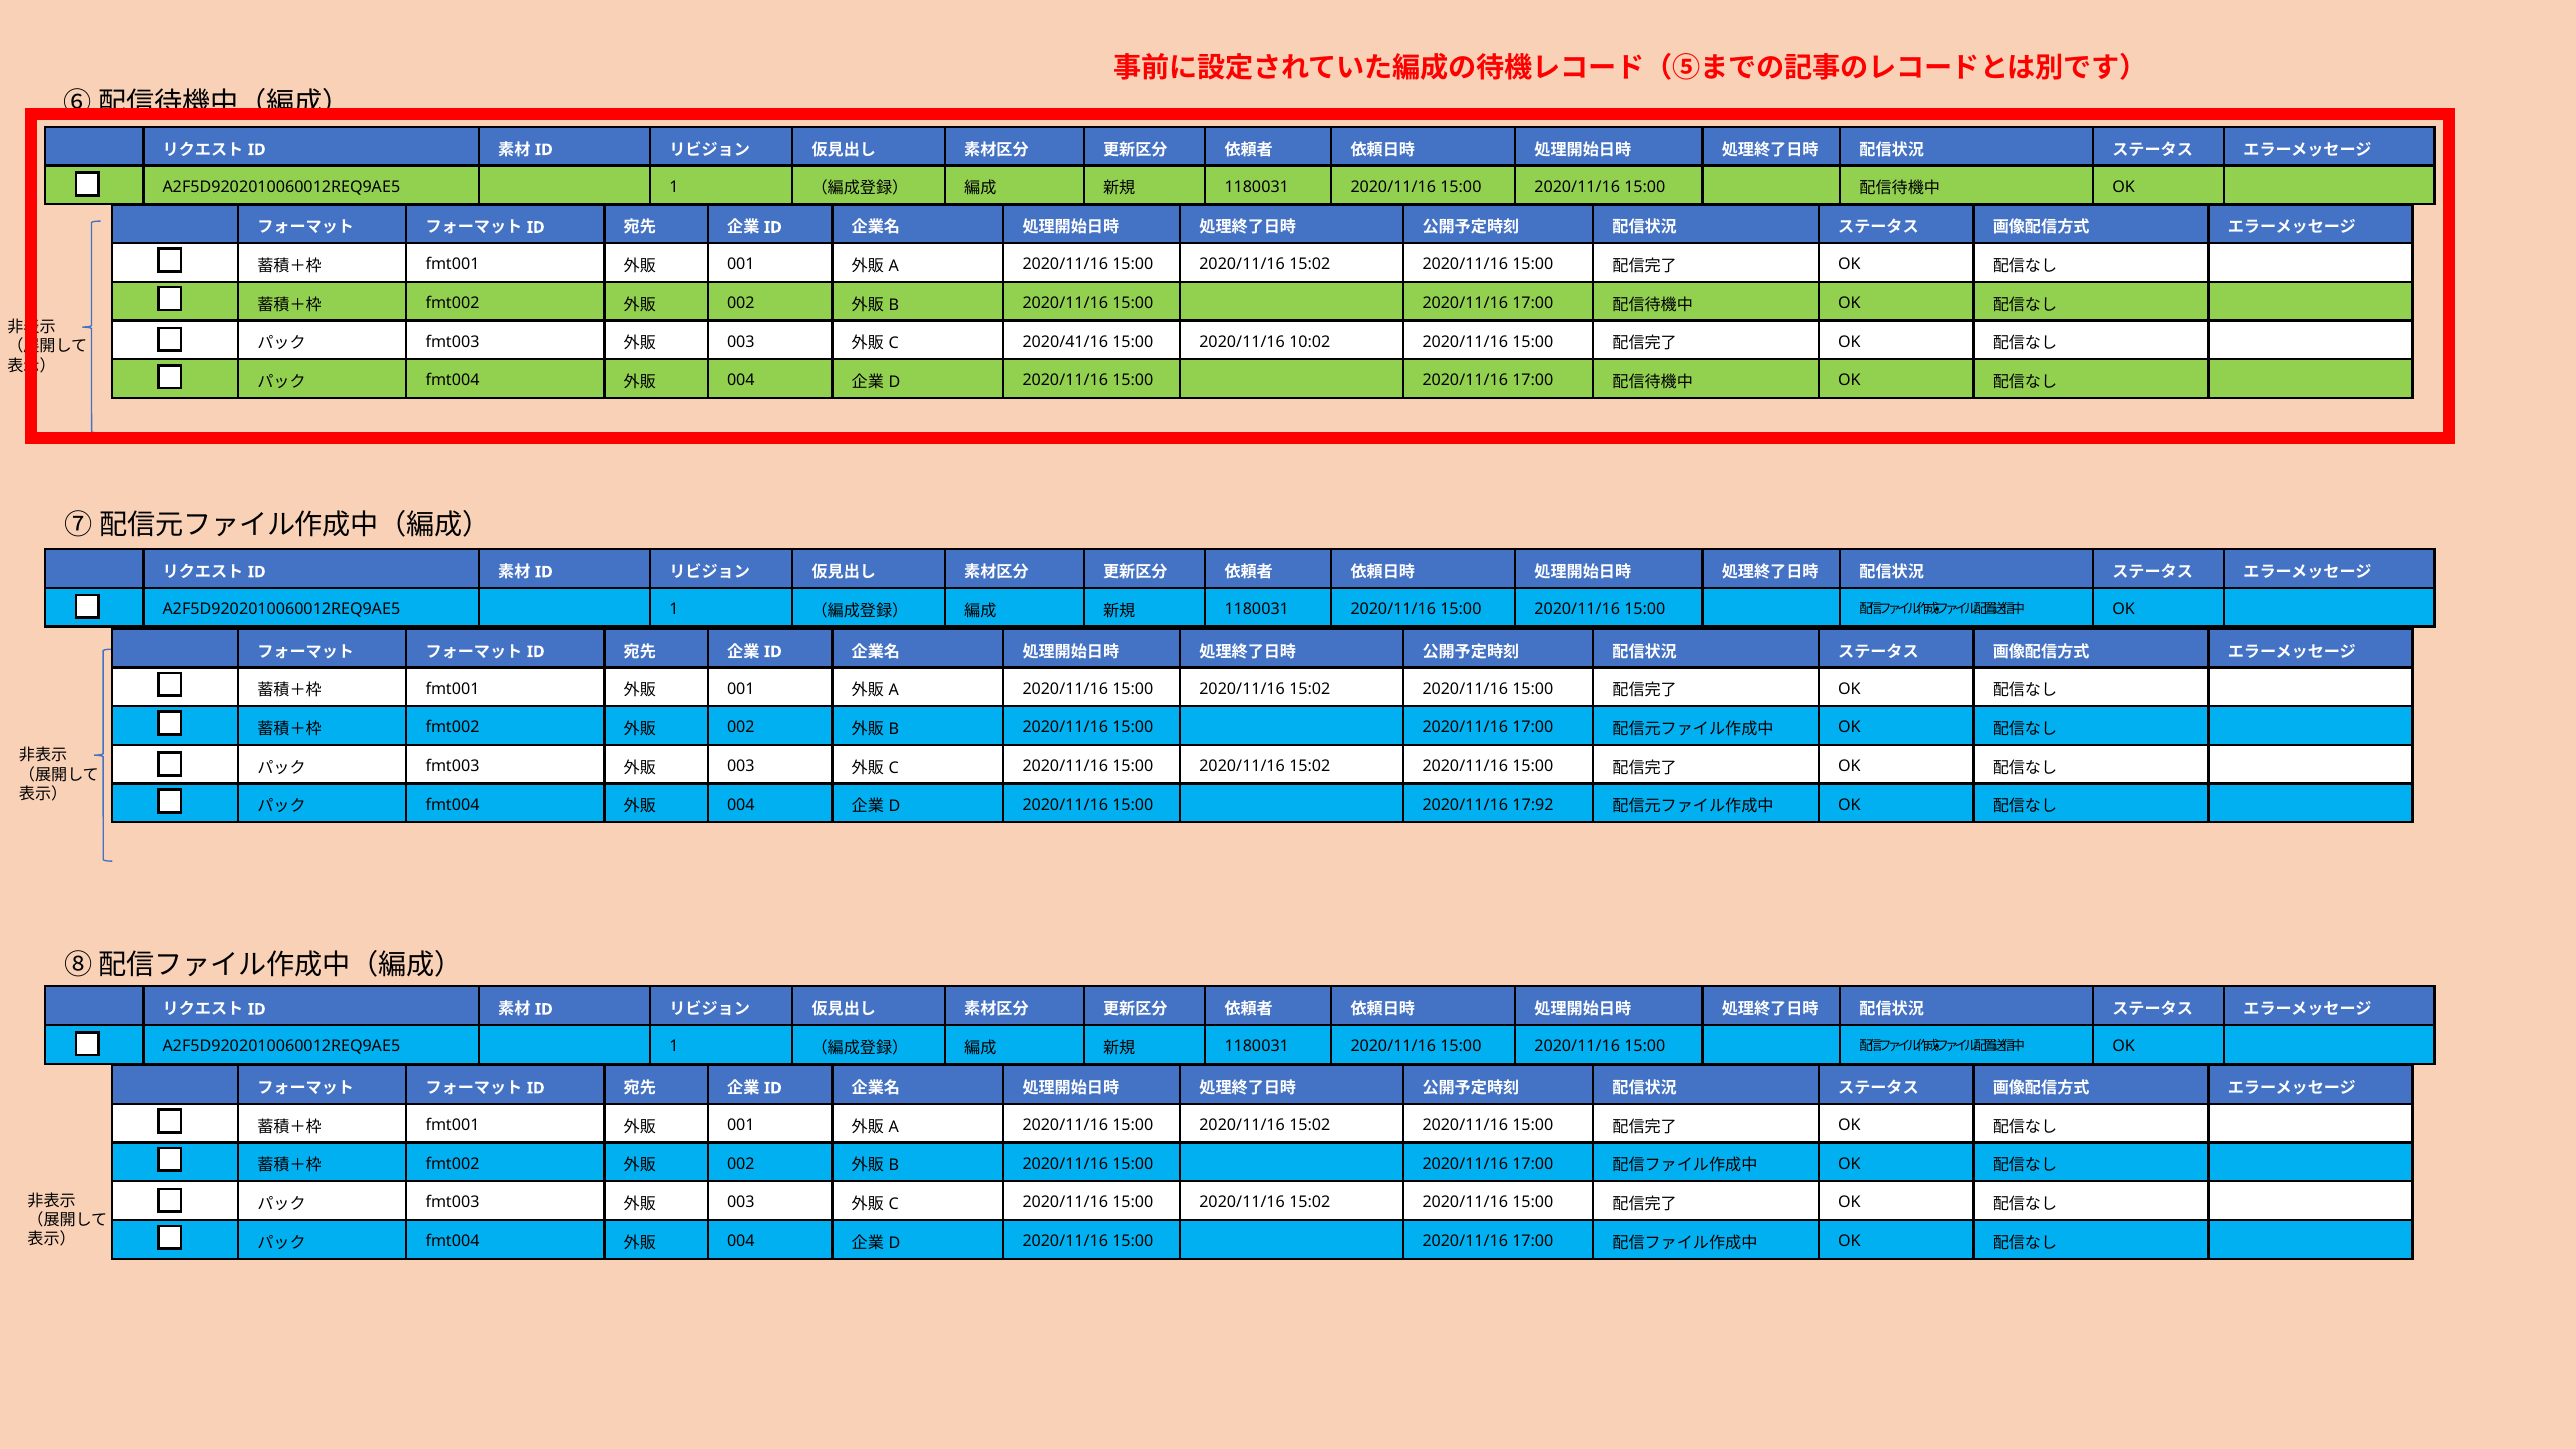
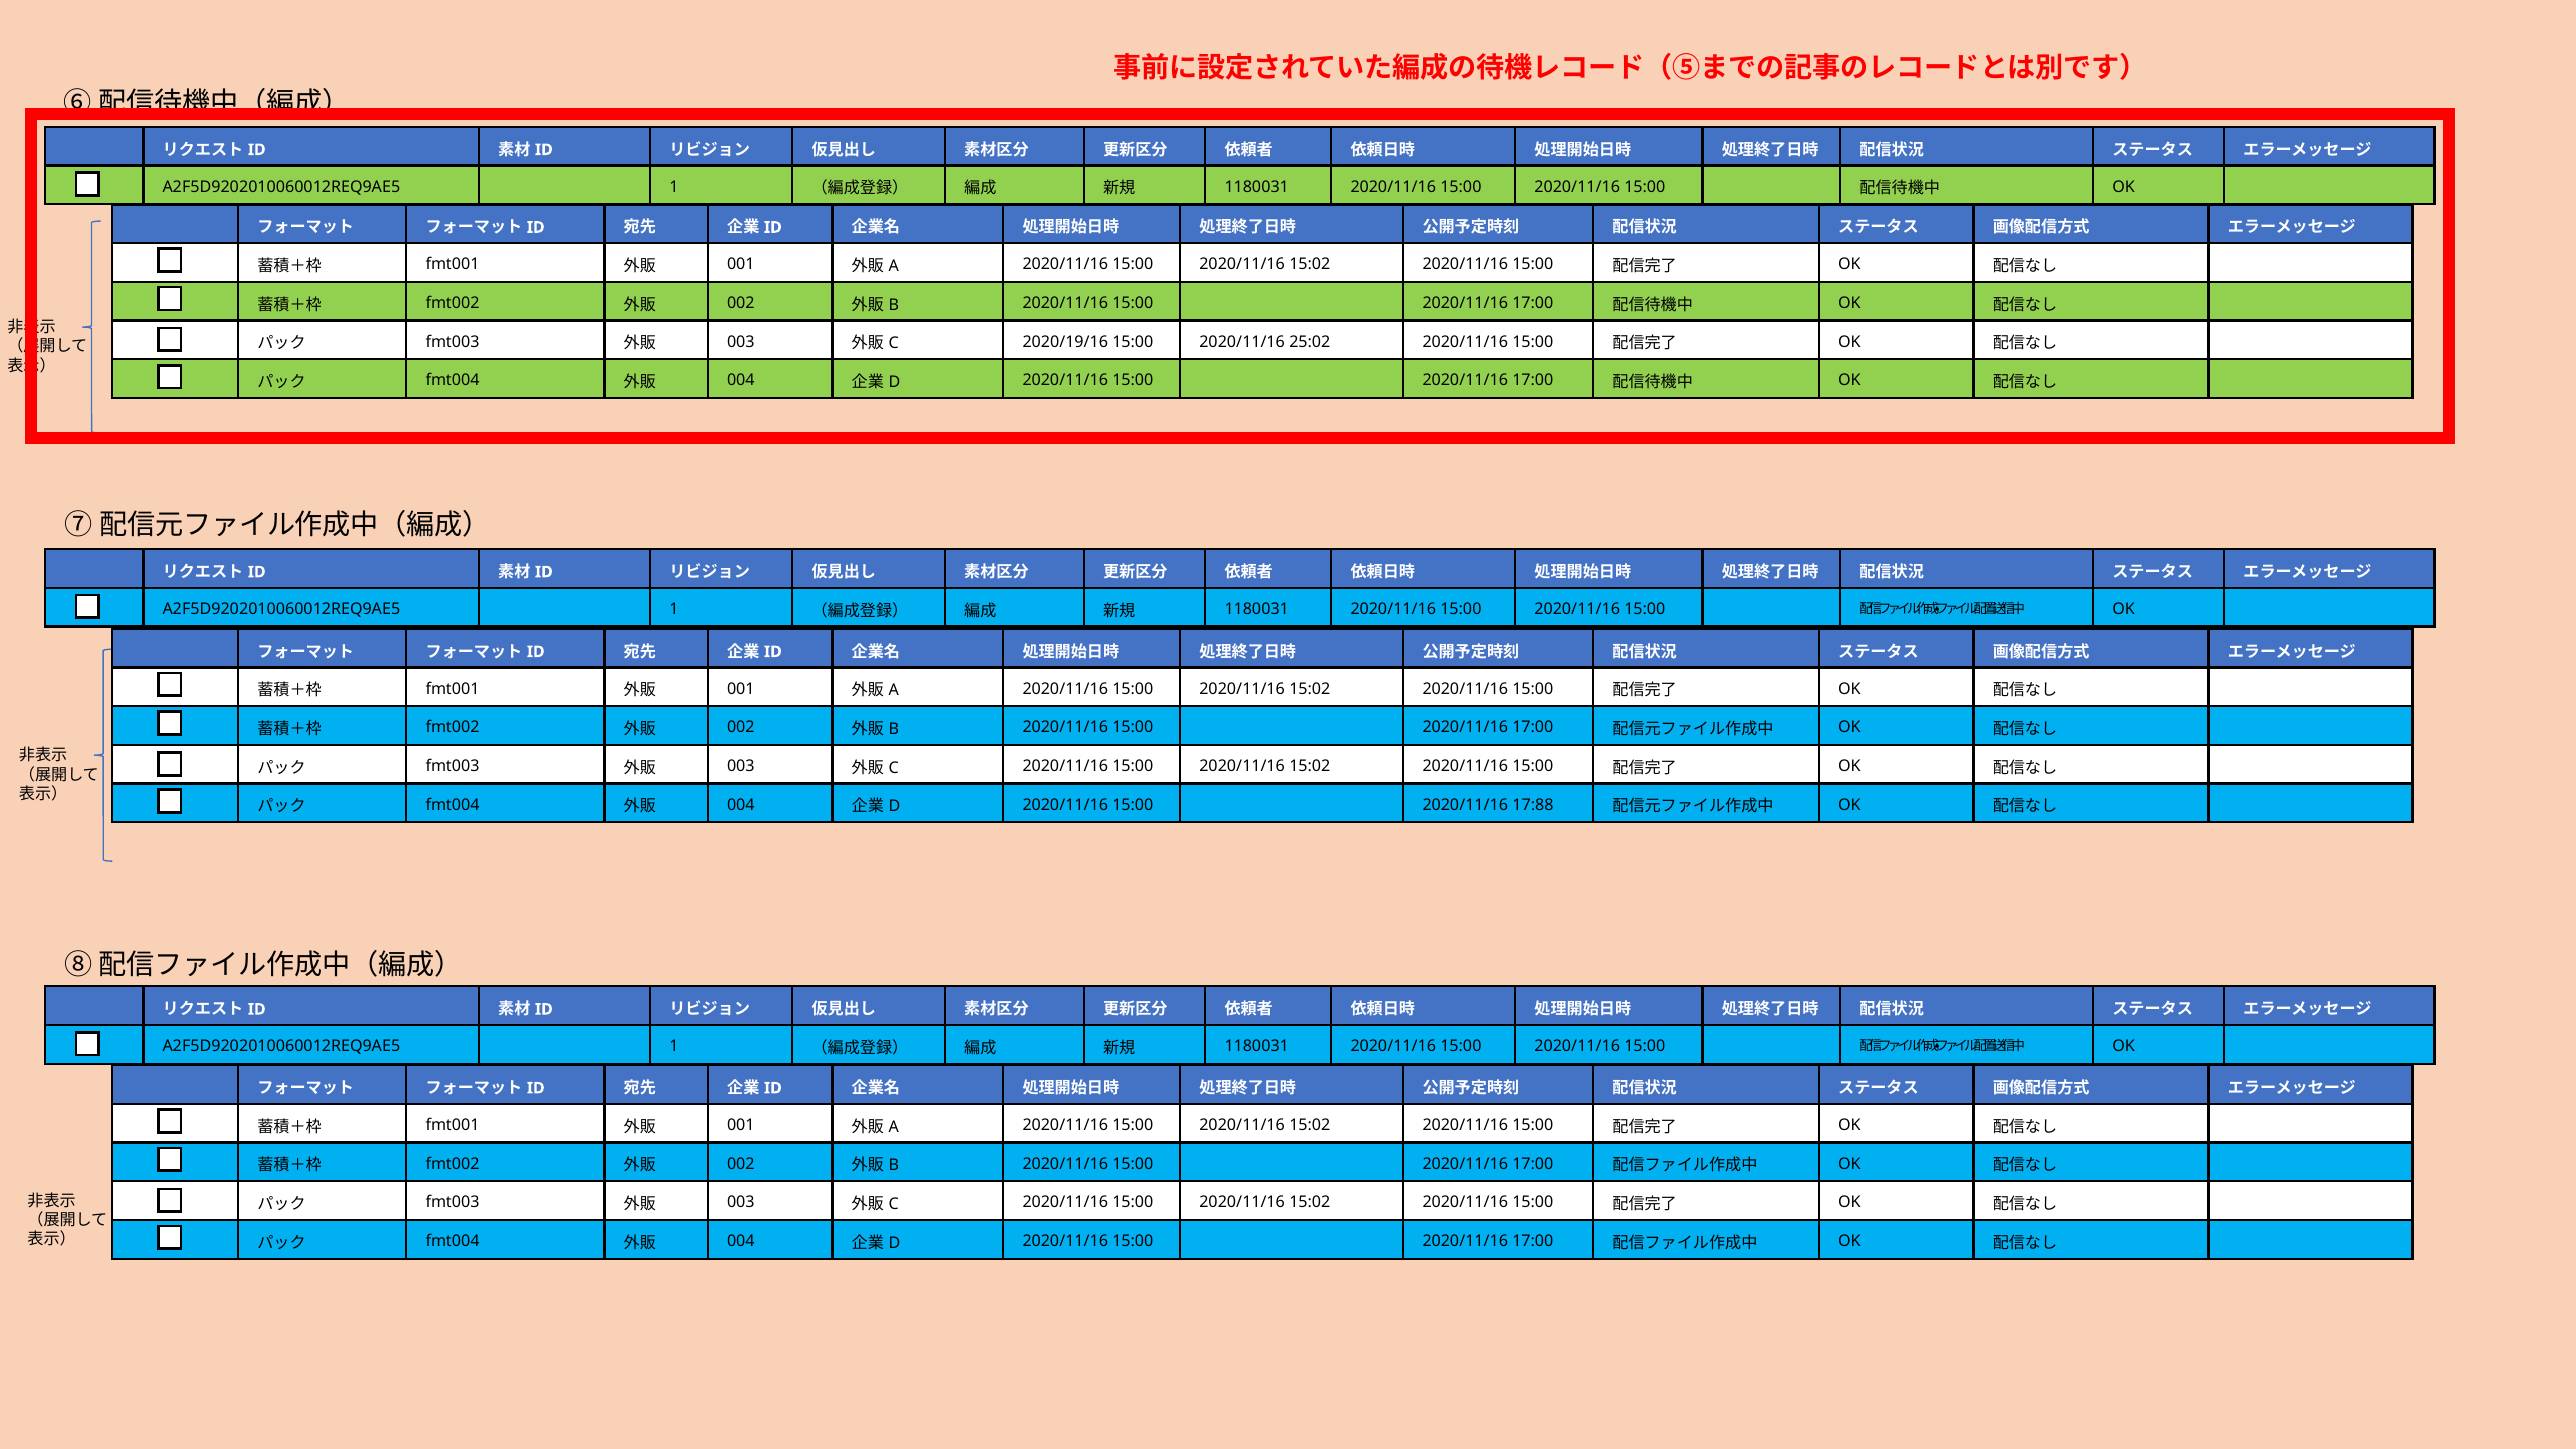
2020/41/16: 2020/41/16 -> 2020/19/16
10:02: 10:02 -> 25:02
17:92: 17:92 -> 17:88
